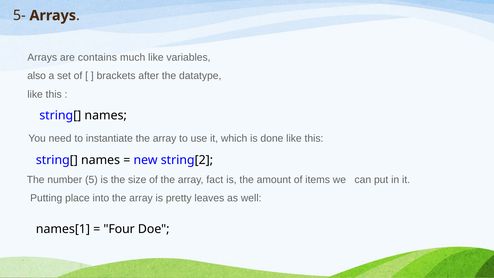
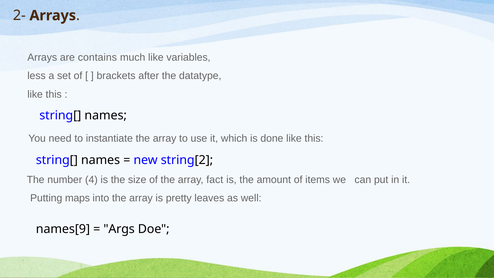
5-: 5- -> 2-
also: also -> less
5: 5 -> 4
place: place -> maps
names[1: names[1 -> names[9
Four: Four -> Args
